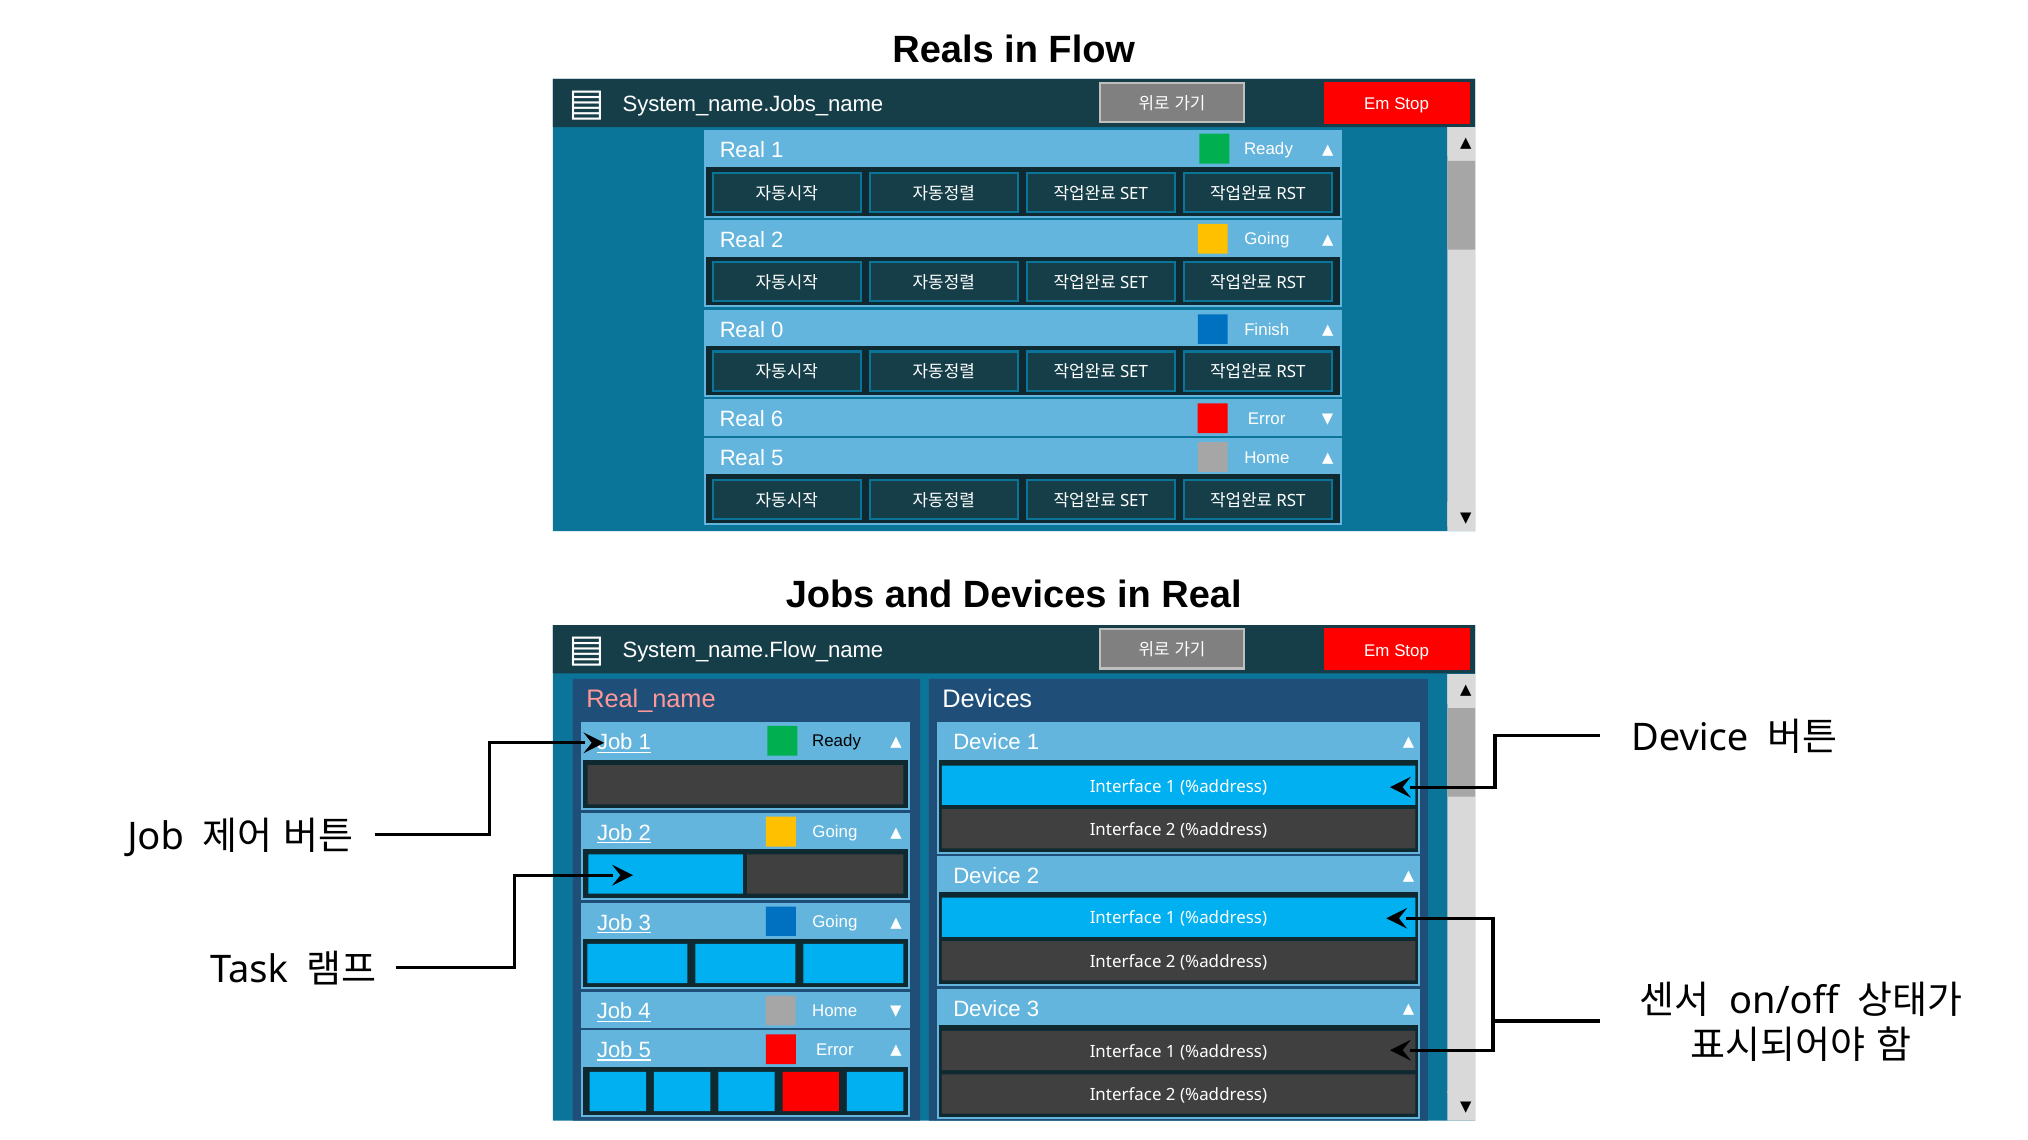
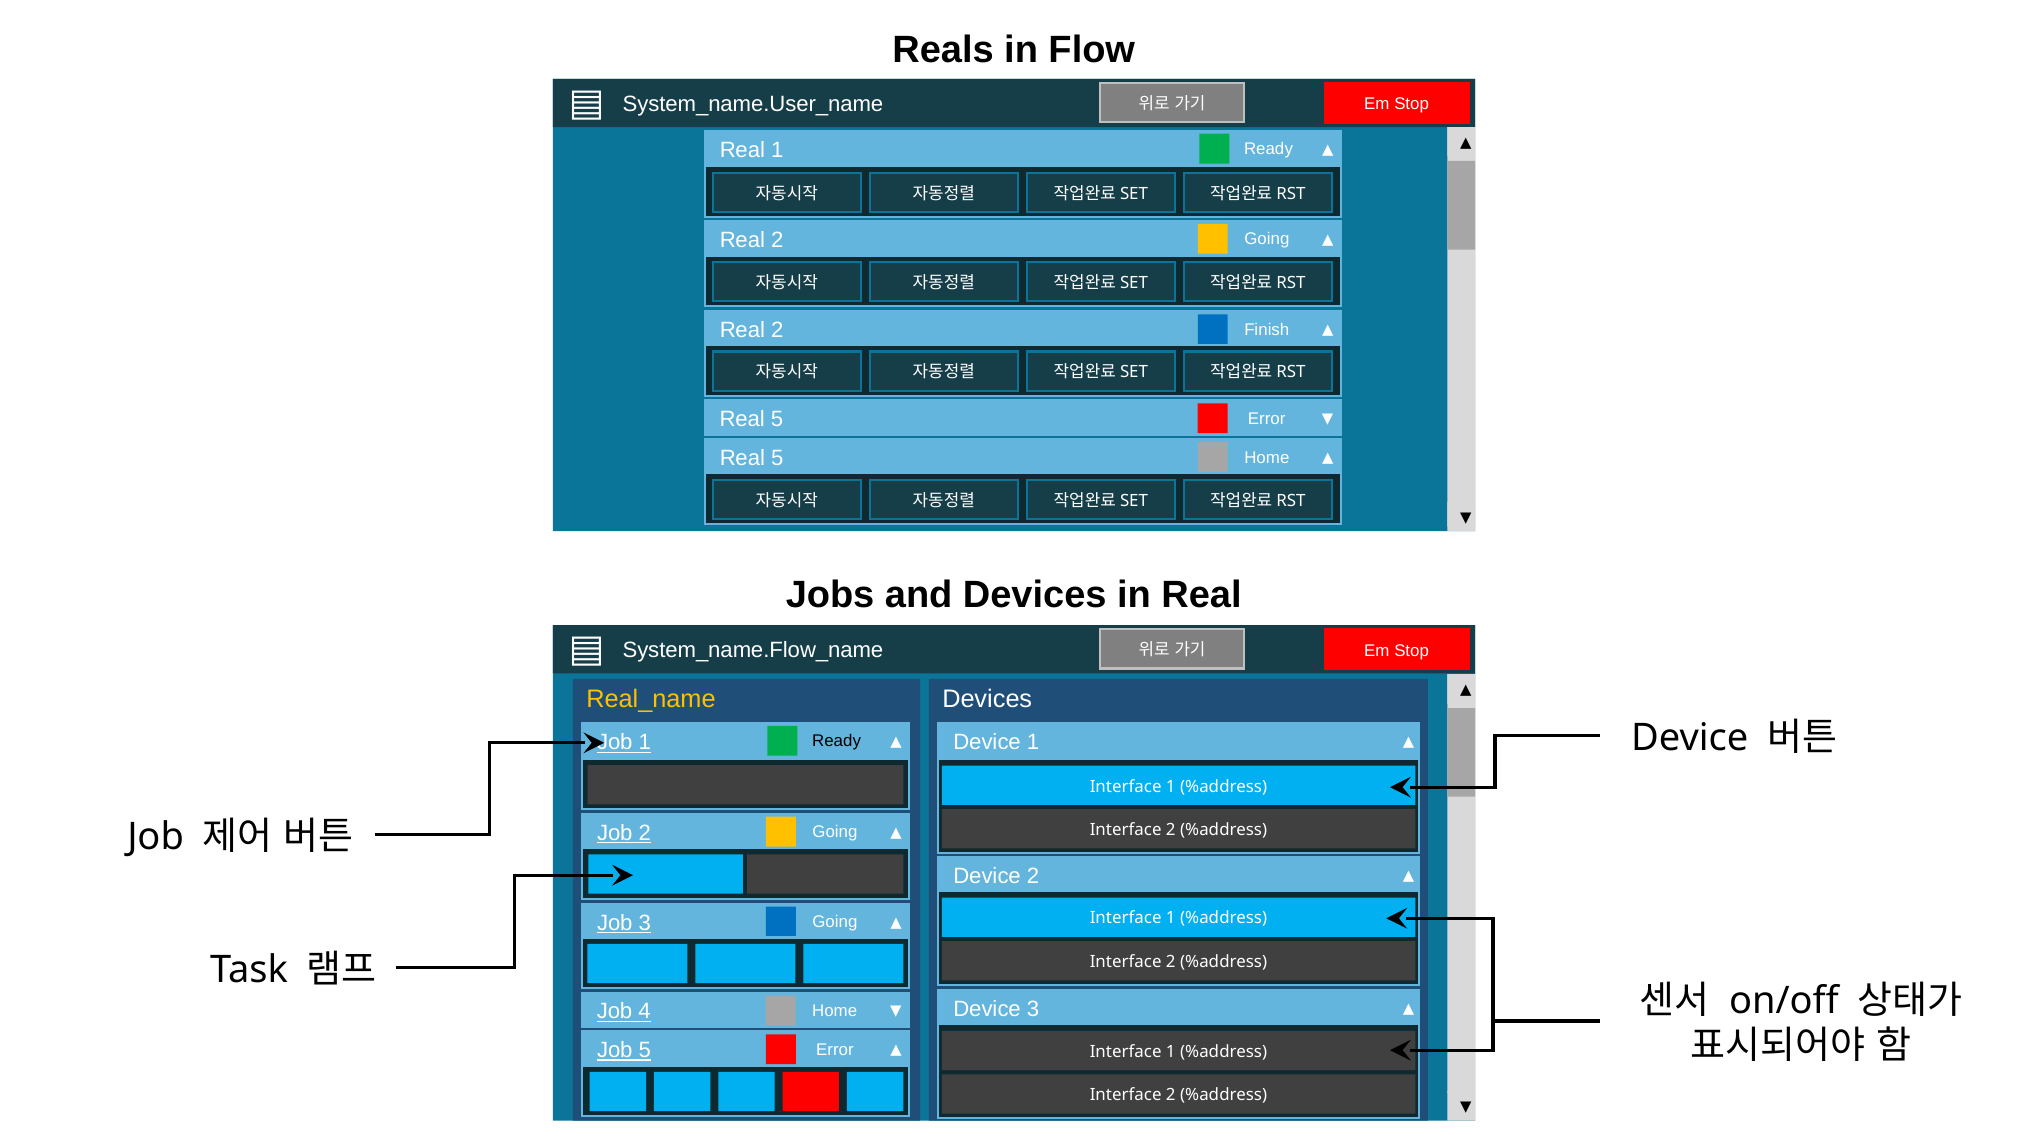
System_name.Jobs_name: System_name.Jobs_name -> System_name.User_name
0 at (777, 331): 0 -> 2
6 at (777, 419): 6 -> 5
Real_name colour: pink -> yellow
